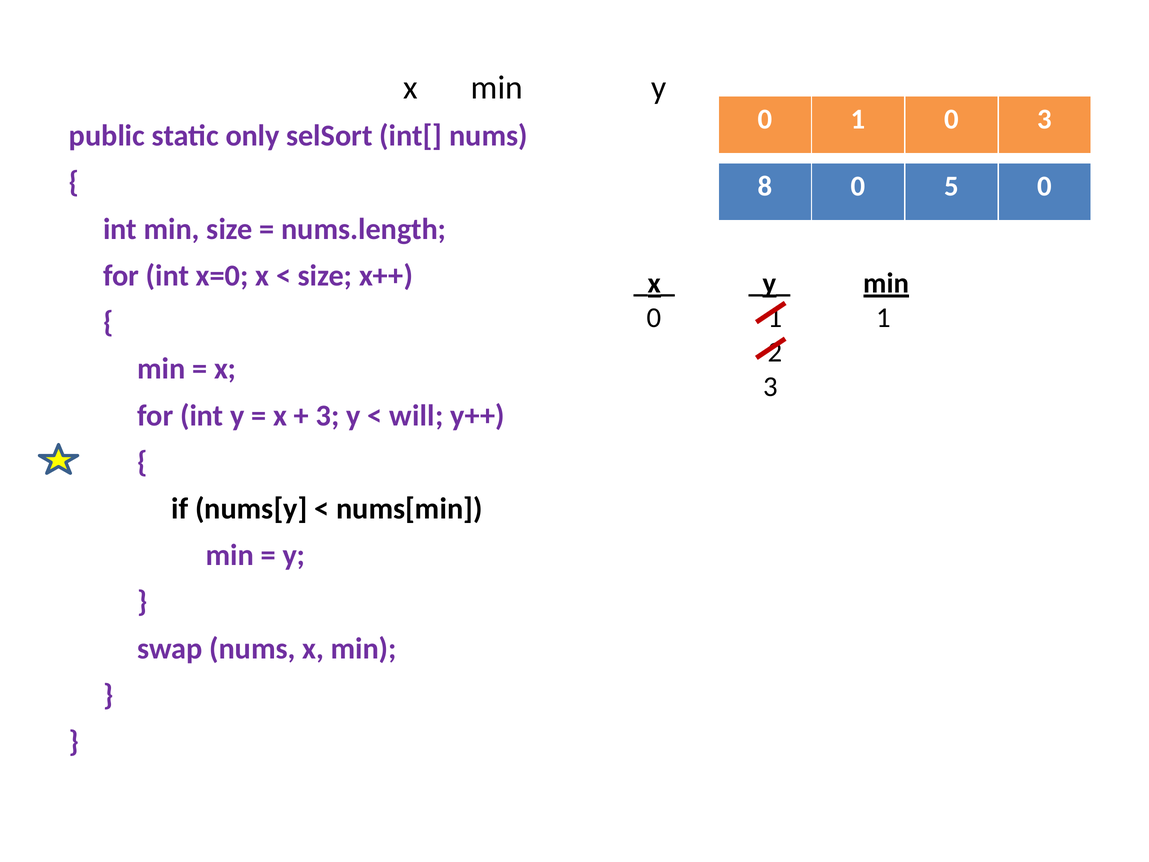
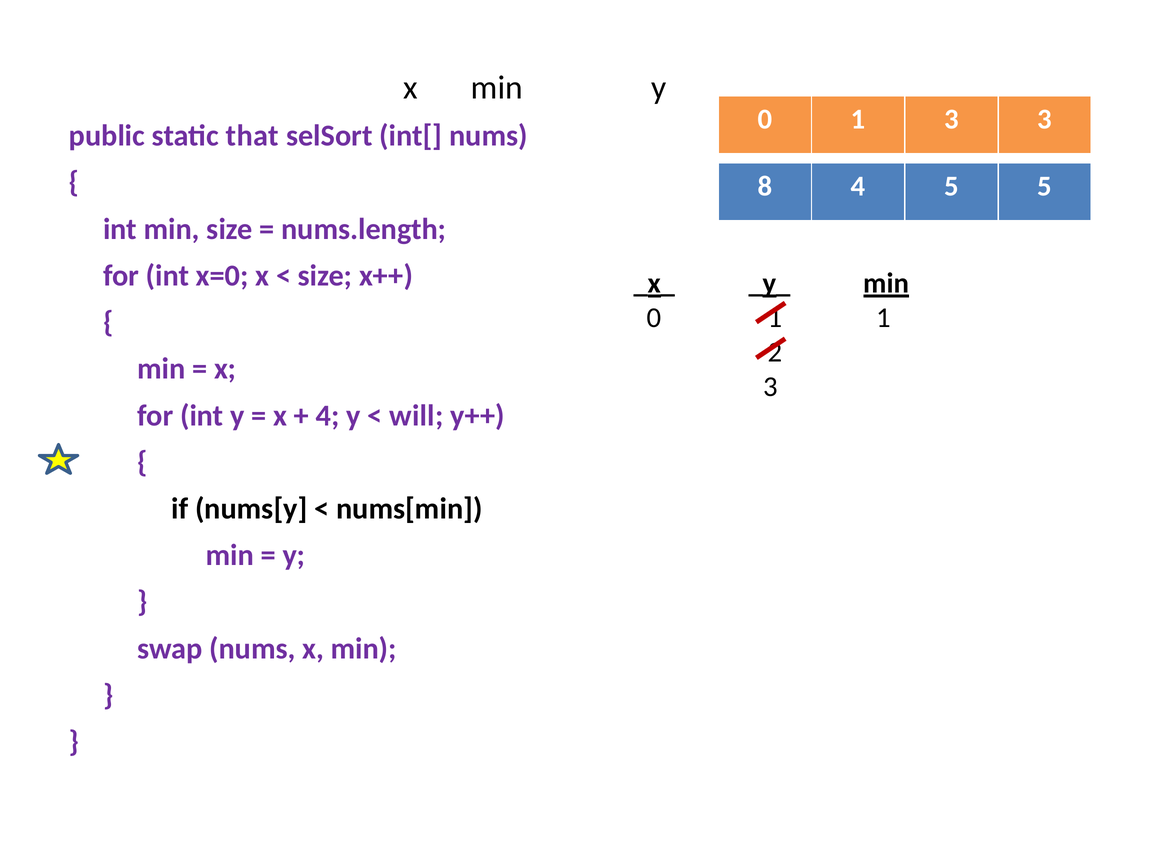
0 1 0: 0 -> 3
only: only -> that
8 0: 0 -> 4
5 0: 0 -> 5
3 at (328, 415): 3 -> 4
